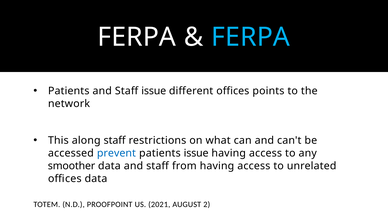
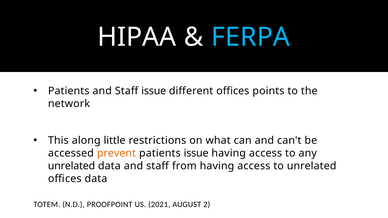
FERPA at (137, 37): FERPA -> HIPAA
along staff: staff -> little
prevent colour: blue -> orange
smoother at (72, 166): smoother -> unrelated
